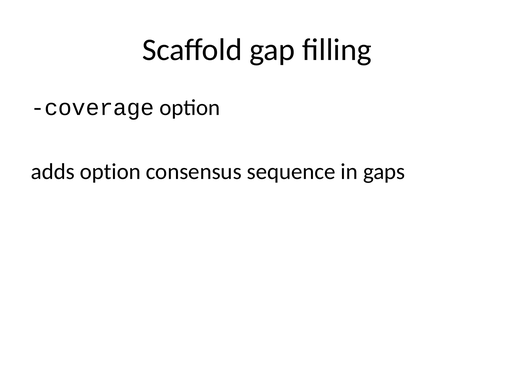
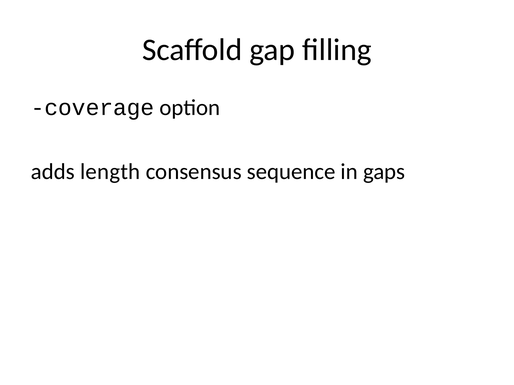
adds option: option -> length
